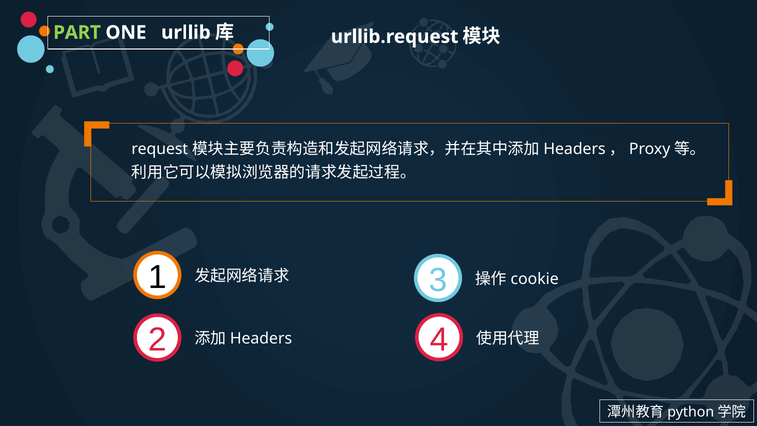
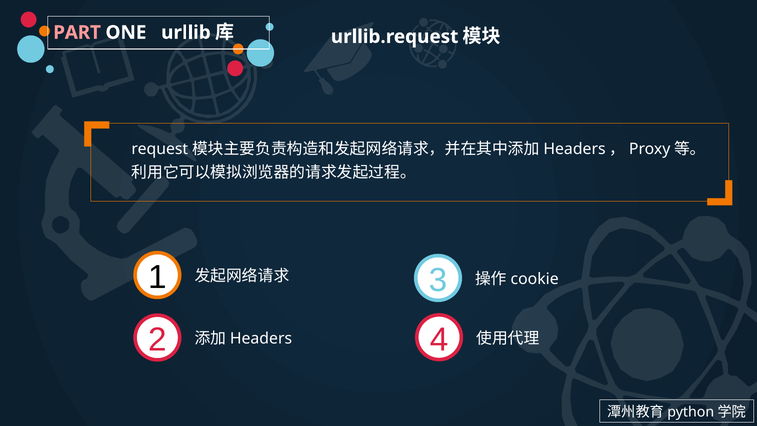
PART colour: light green -> pink
